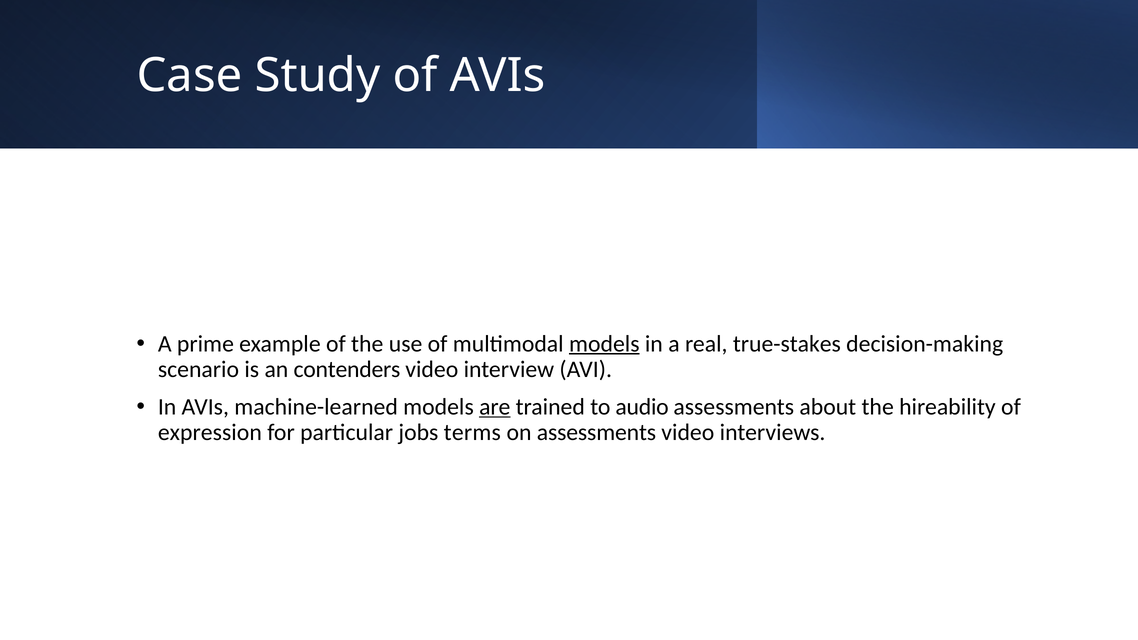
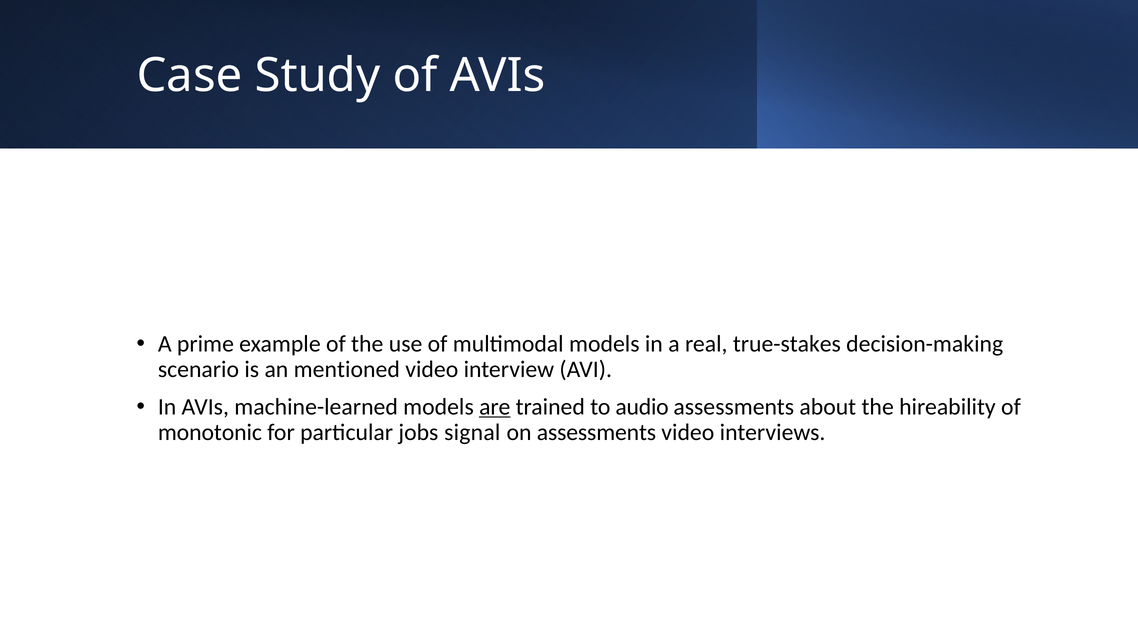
models at (604, 344) underline: present -> none
contenders: contenders -> mentioned
expression: expression -> monotonic
terms: terms -> signal
